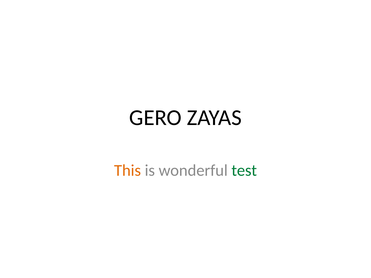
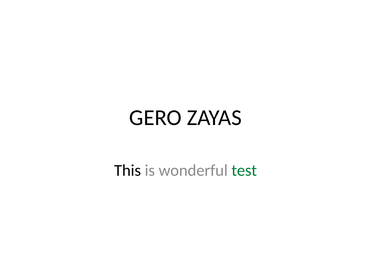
This colour: orange -> black
